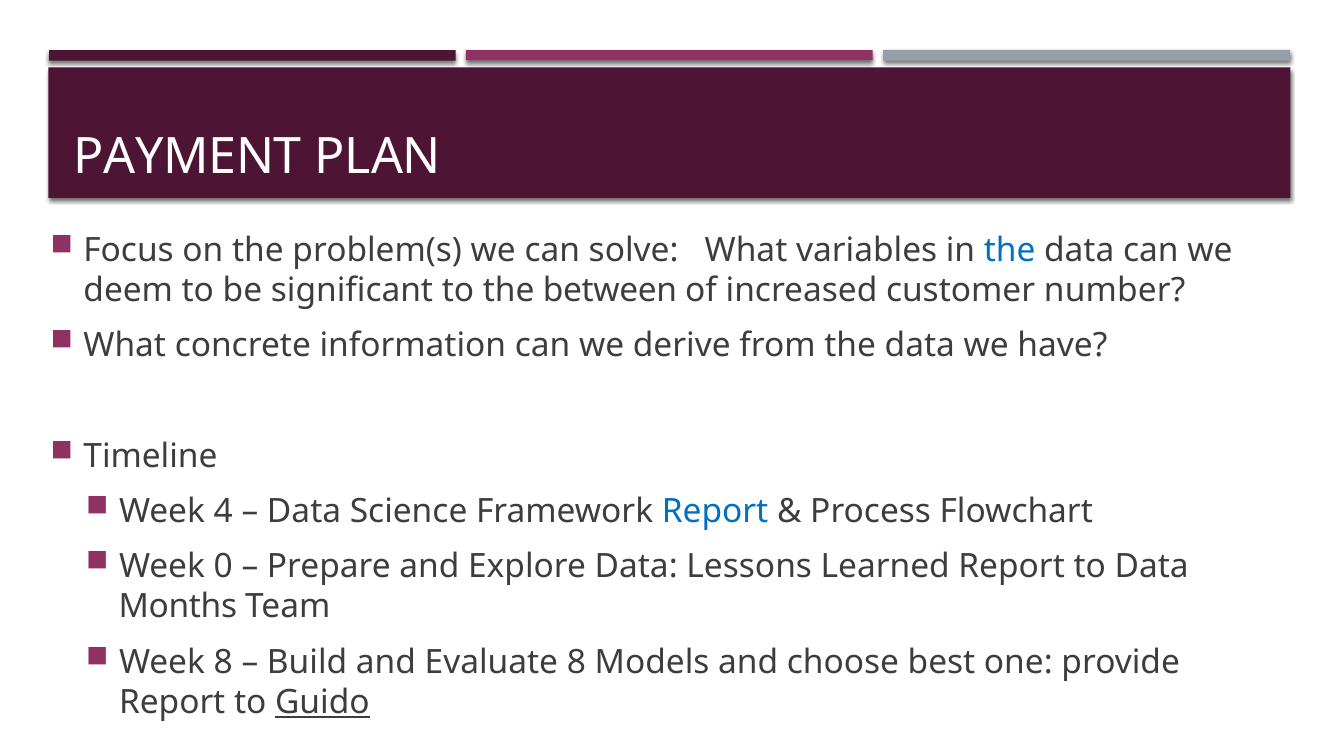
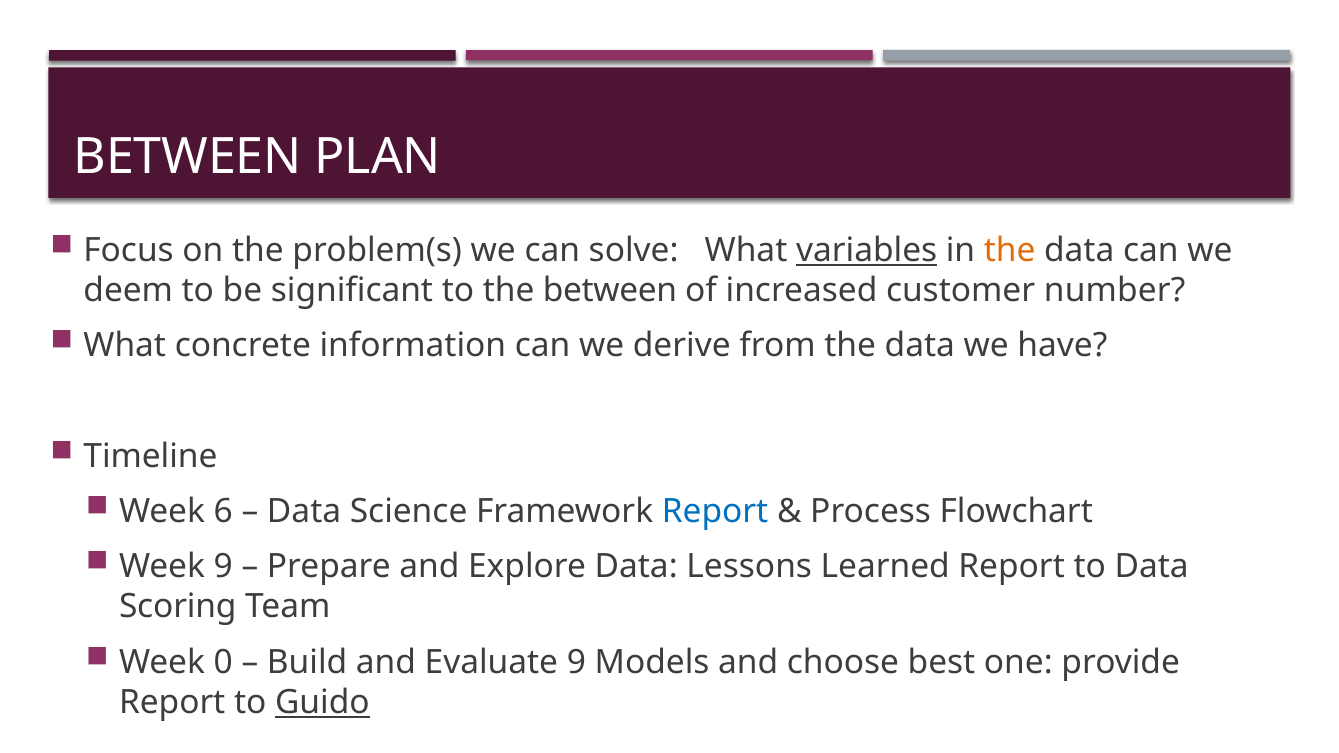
PAYMENT at (188, 157): PAYMENT -> BETWEEN
variables underline: none -> present
the at (1010, 250) colour: blue -> orange
4: 4 -> 6
Week 0: 0 -> 9
Months: Months -> Scoring
Week 8: 8 -> 0
Evaluate 8: 8 -> 9
